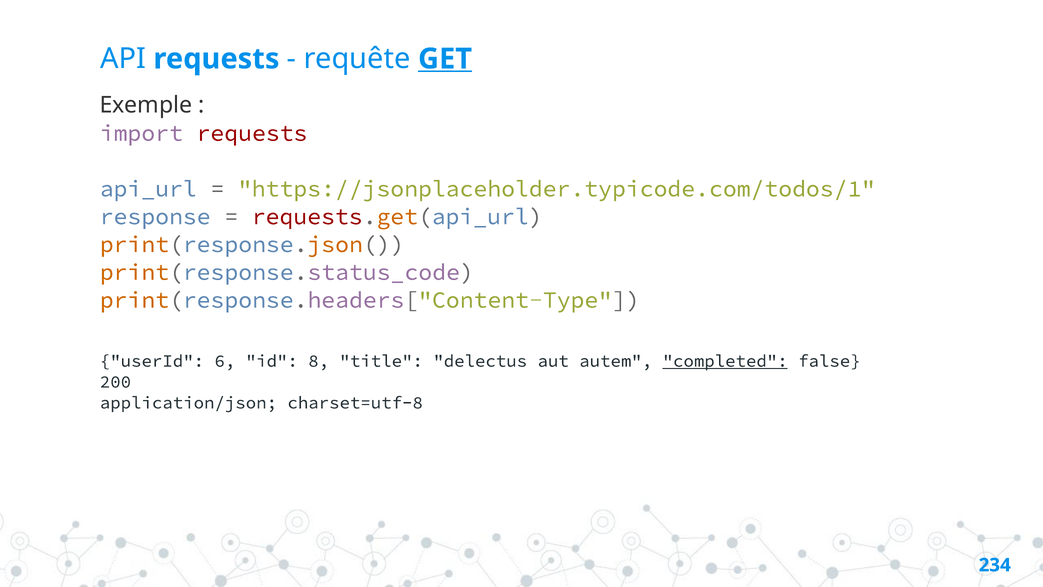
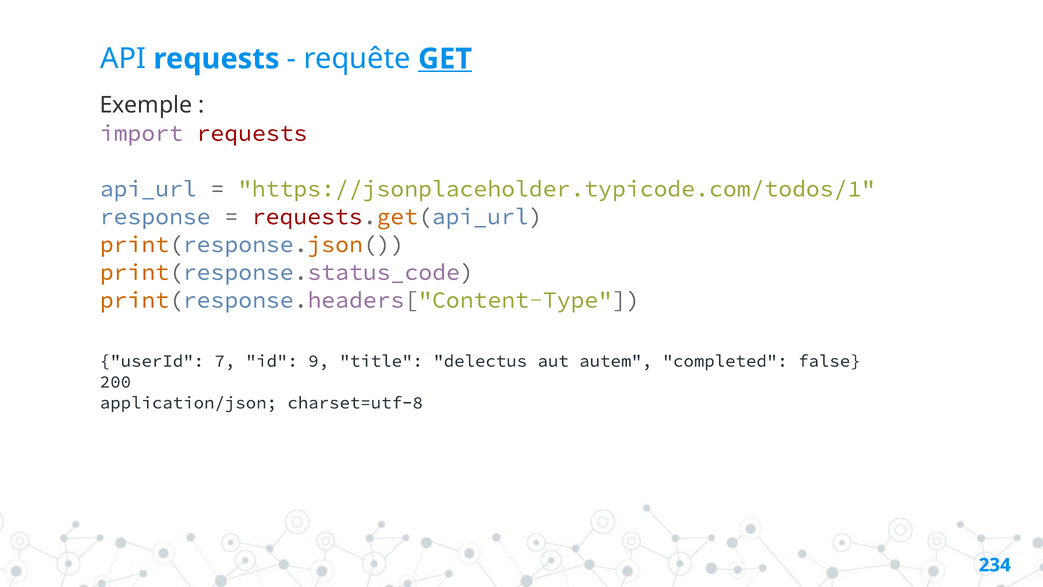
6: 6 -> 7
8: 8 -> 9
completed underline: present -> none
